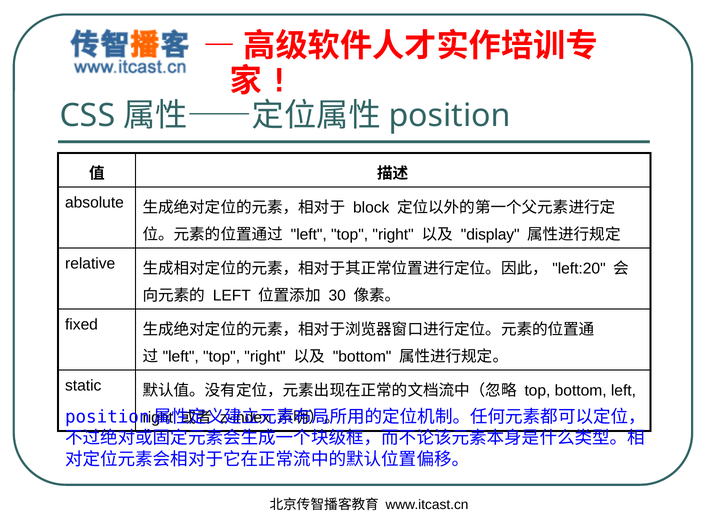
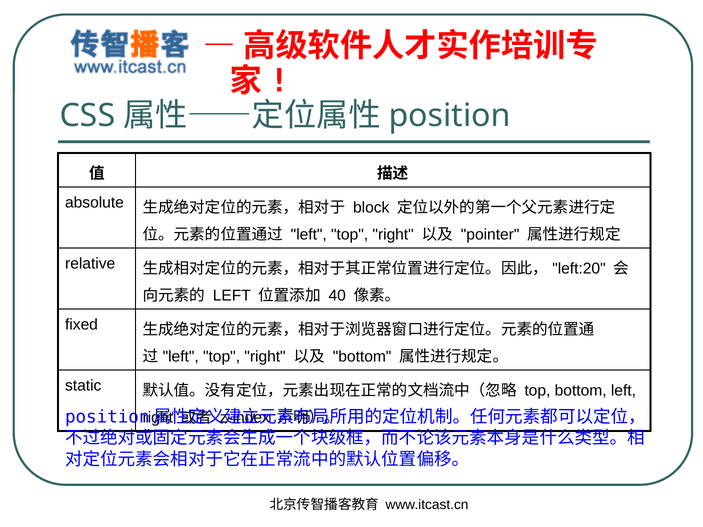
display: display -> pointer
30: 30 -> 40
